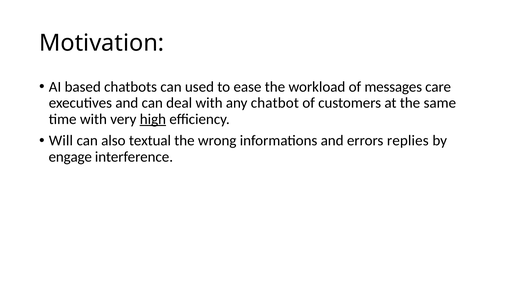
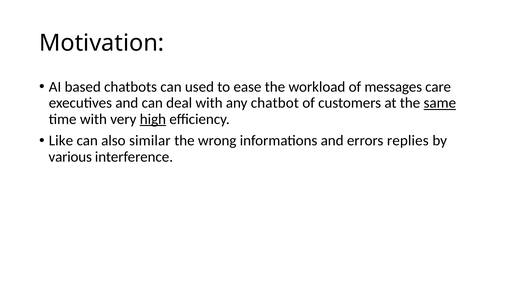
same underline: none -> present
Will: Will -> Like
textual: textual -> similar
engage: engage -> various
